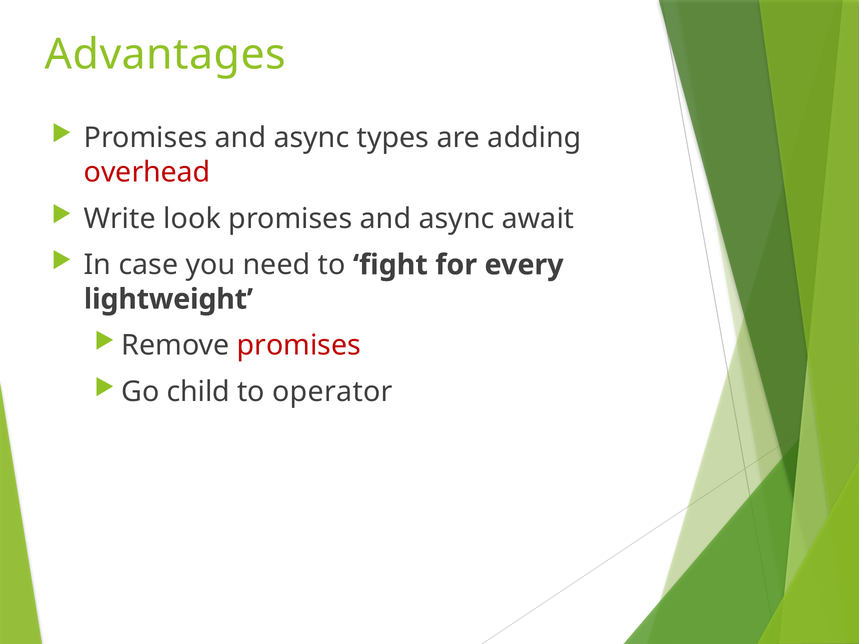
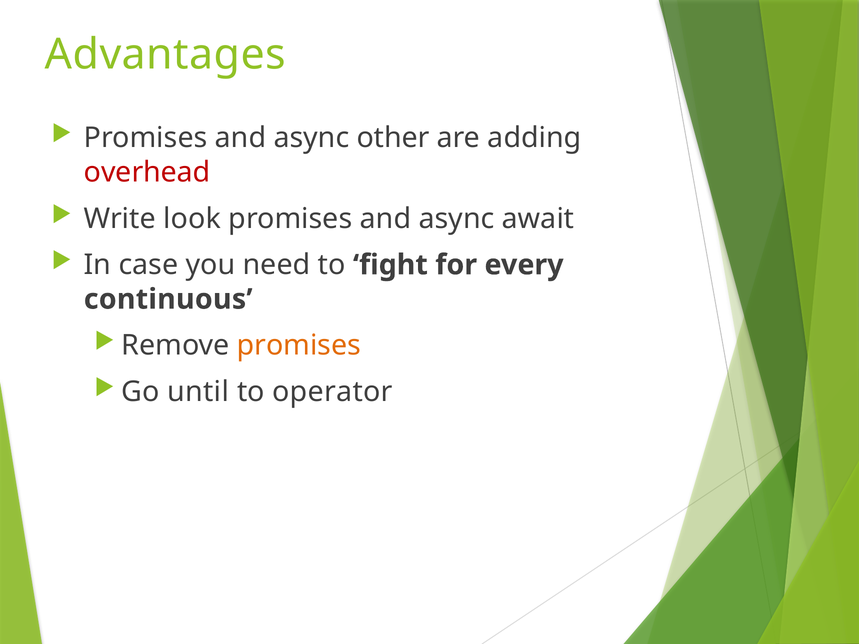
types: types -> other
lightweight: lightweight -> continuous
promises at (299, 346) colour: red -> orange
child: child -> until
